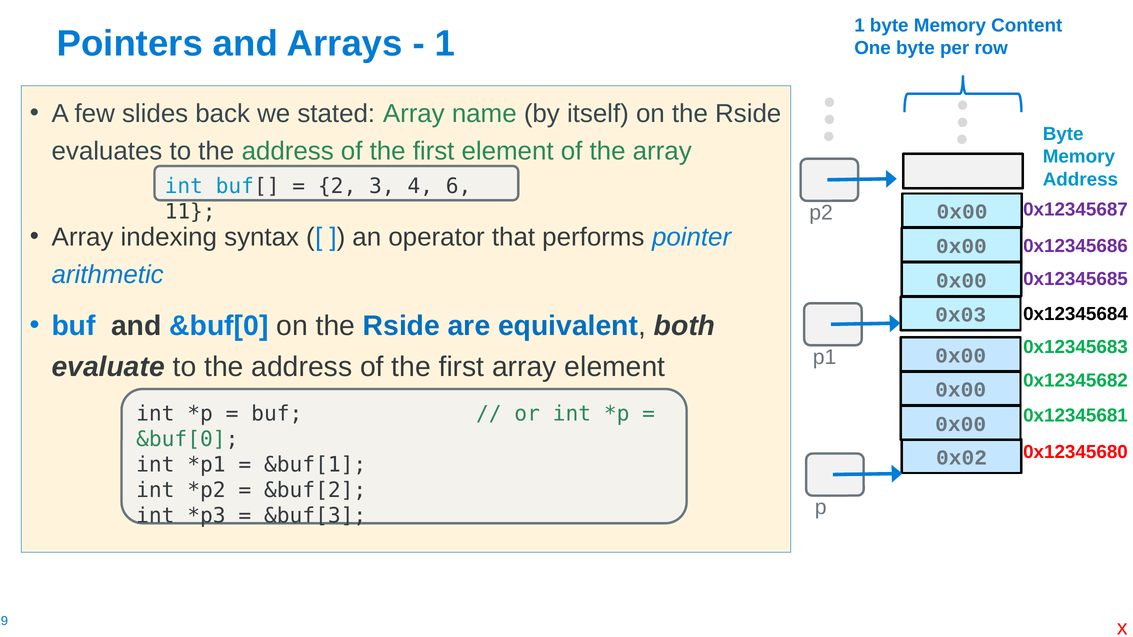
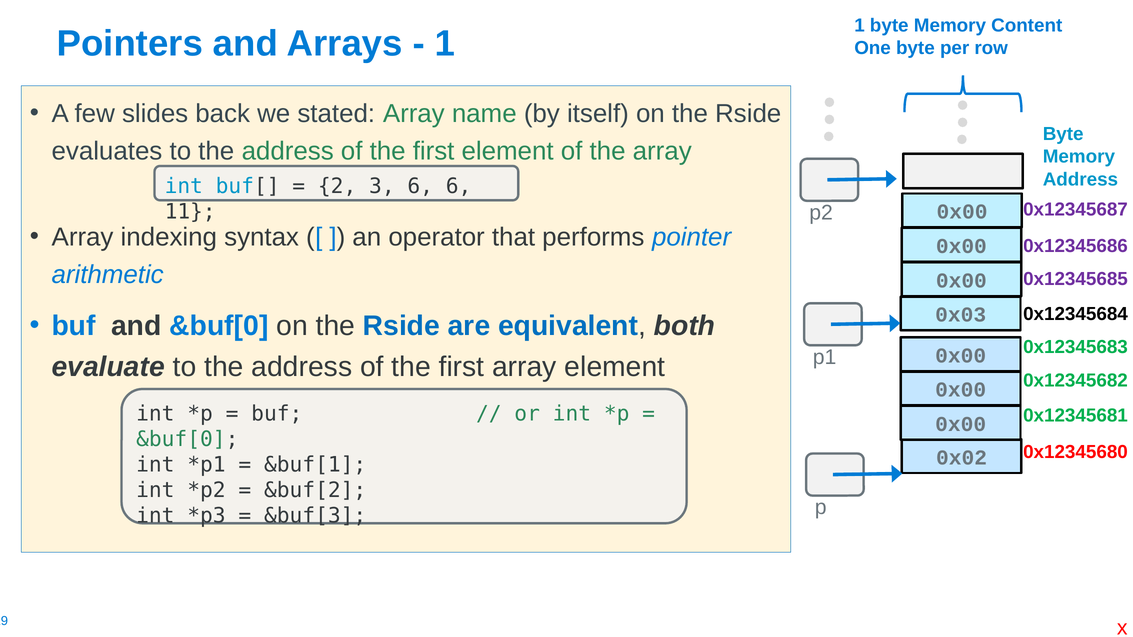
3 4: 4 -> 6
